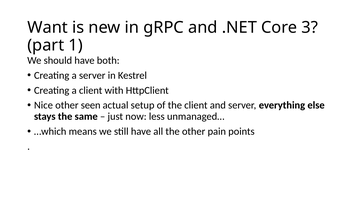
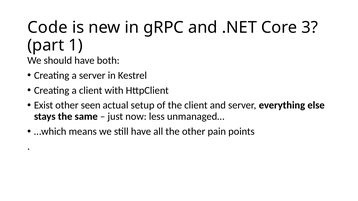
Want: Want -> Code
Nice: Nice -> Exist
